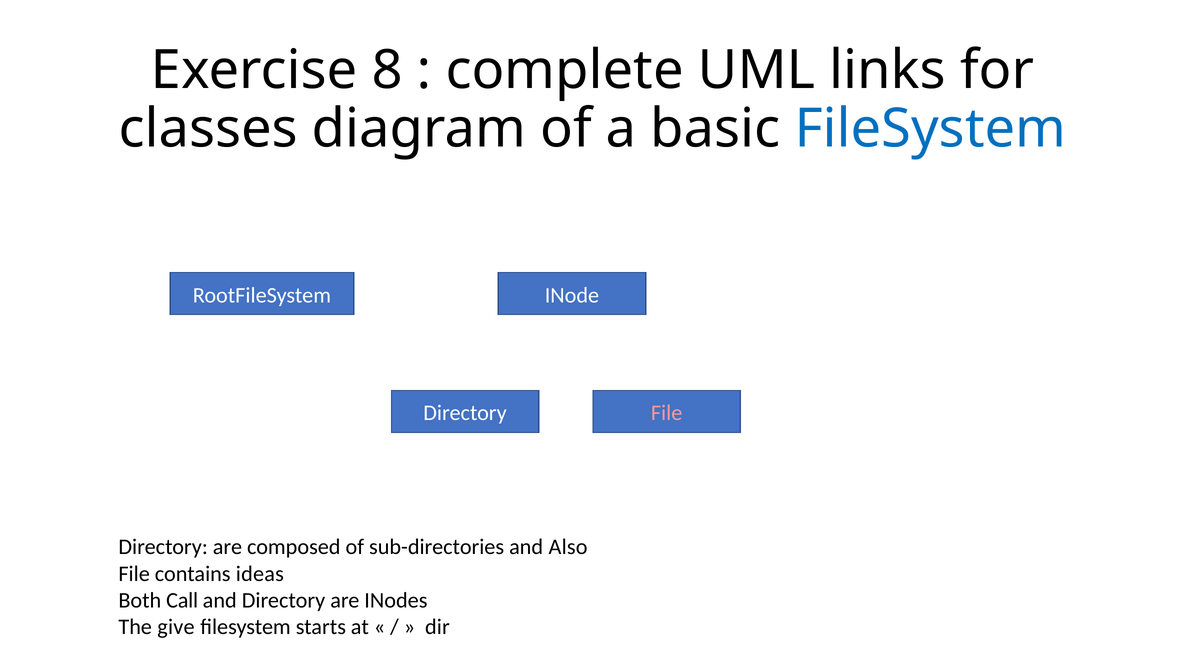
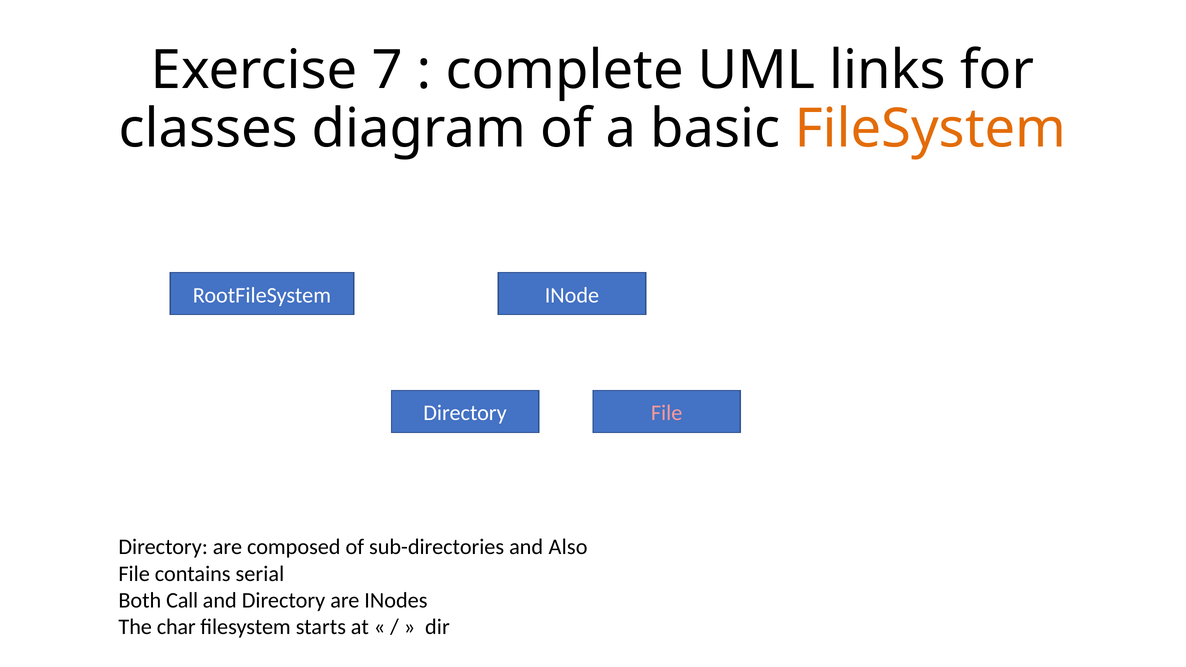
8: 8 -> 7
FileSystem at (930, 129) colour: blue -> orange
ideas: ideas -> serial
give: give -> char
